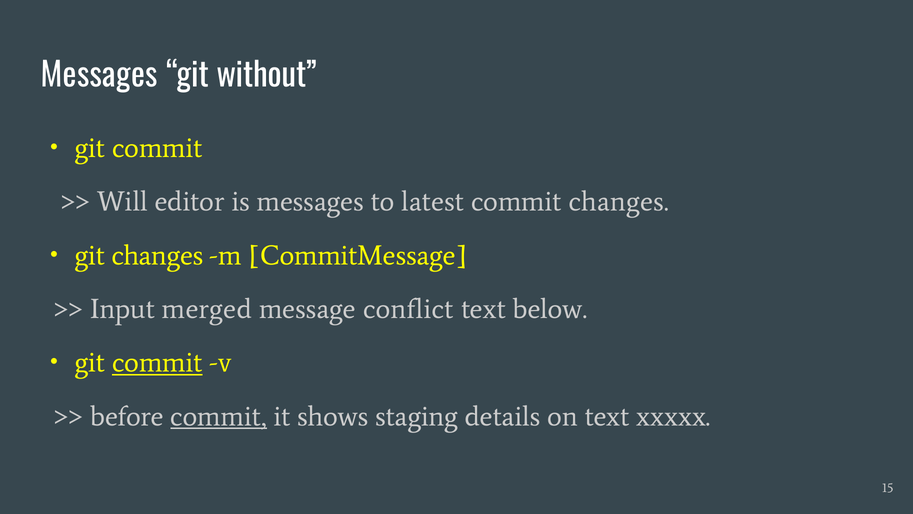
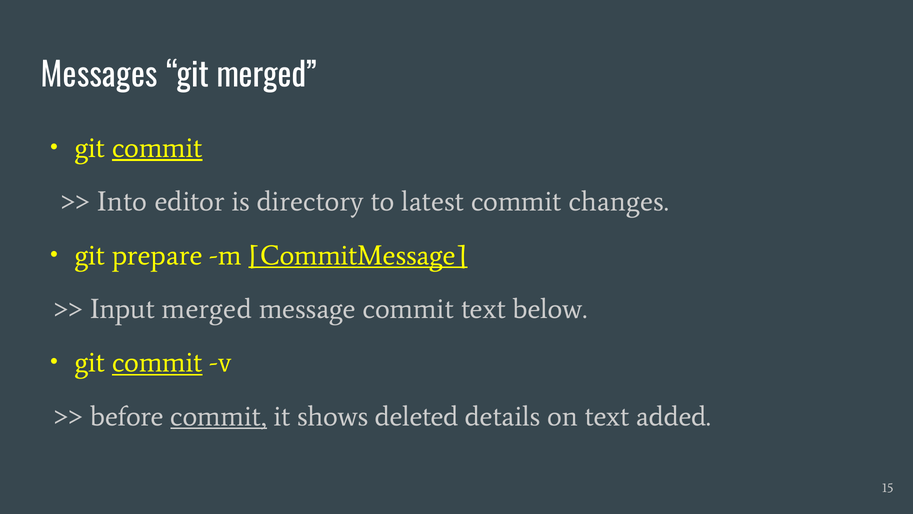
git without: without -> merged
commit at (157, 148) underline: none -> present
Will: Will -> Into
is messages: messages -> directory
changes at (157, 255): changes -> prepare
CommitMessage underline: none -> present
message conflict: conflict -> commit
staging: staging -> deleted
xxxxx: xxxxx -> added
